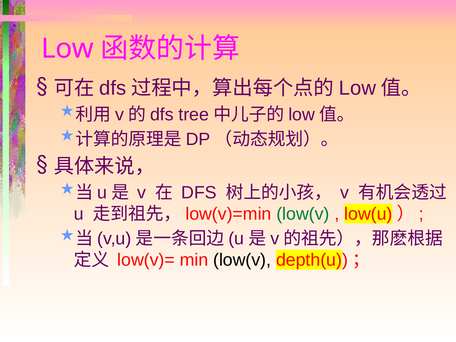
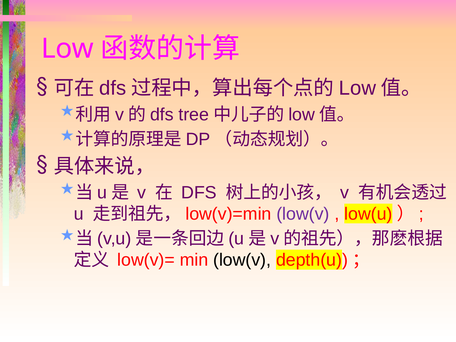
low(v at (303, 214) colour: green -> purple
